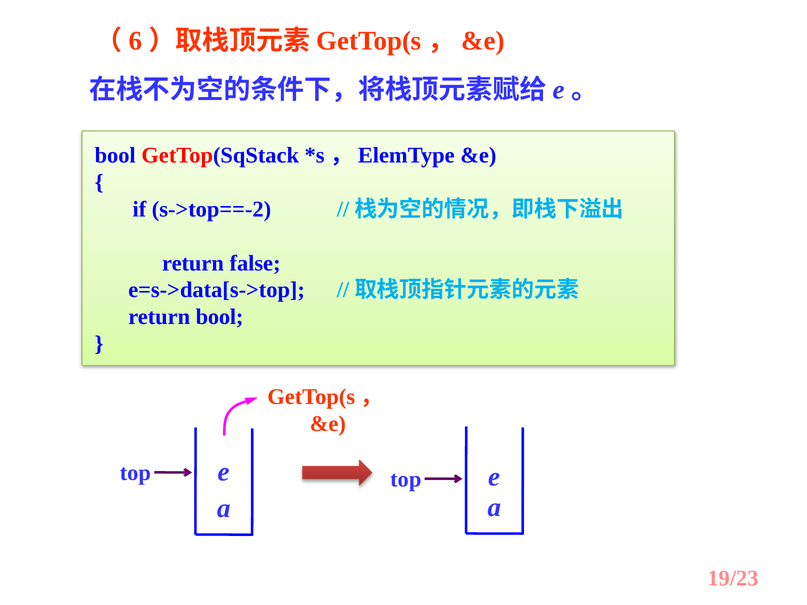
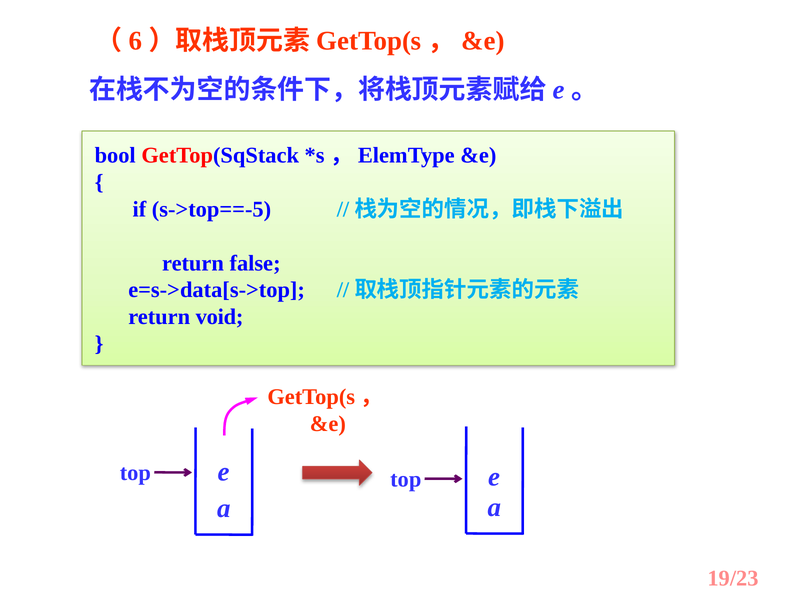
s->top==-2: s->top==-2 -> s->top==-5
return bool: bool -> void
